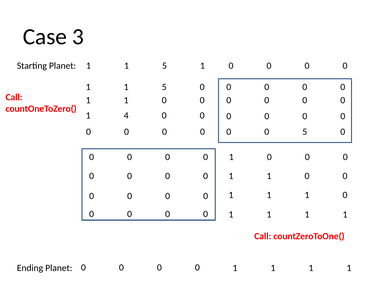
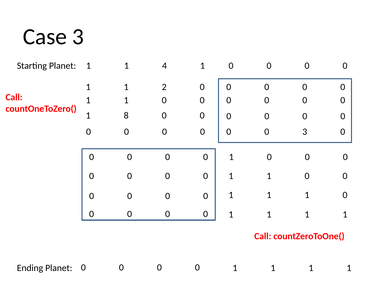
5 at (164, 66): 5 -> 4
5 at (164, 87): 5 -> 2
4: 4 -> 8
0 5: 5 -> 3
